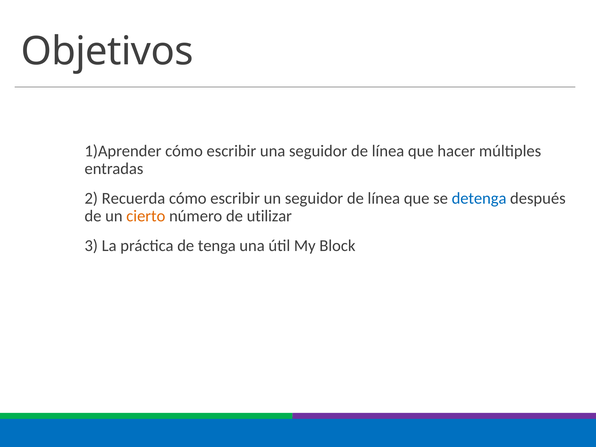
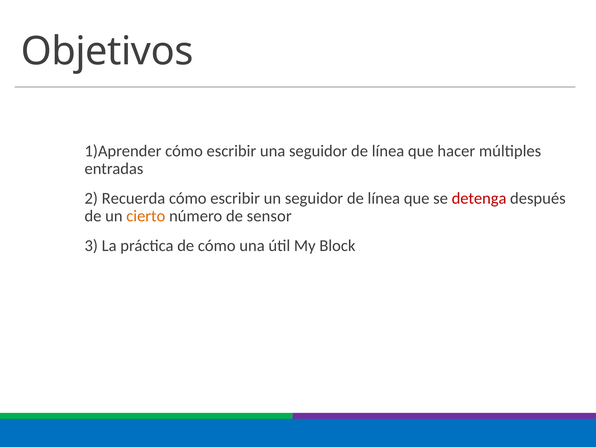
detenga colour: blue -> red
utilizar: utilizar -> sensor
de tenga: tenga -> cómo
